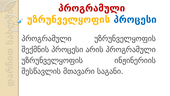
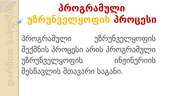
პროცესი at (135, 20) colour: blue -> red
